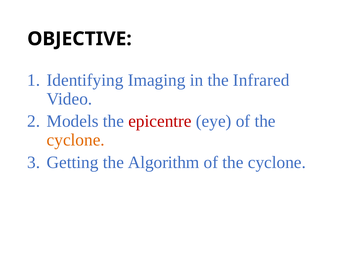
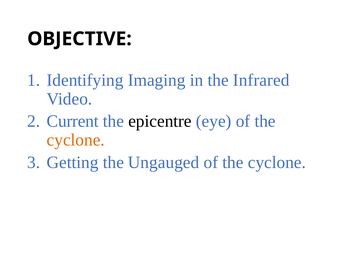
Models: Models -> Current
epicentre colour: red -> black
Algorithm: Algorithm -> Ungauged
